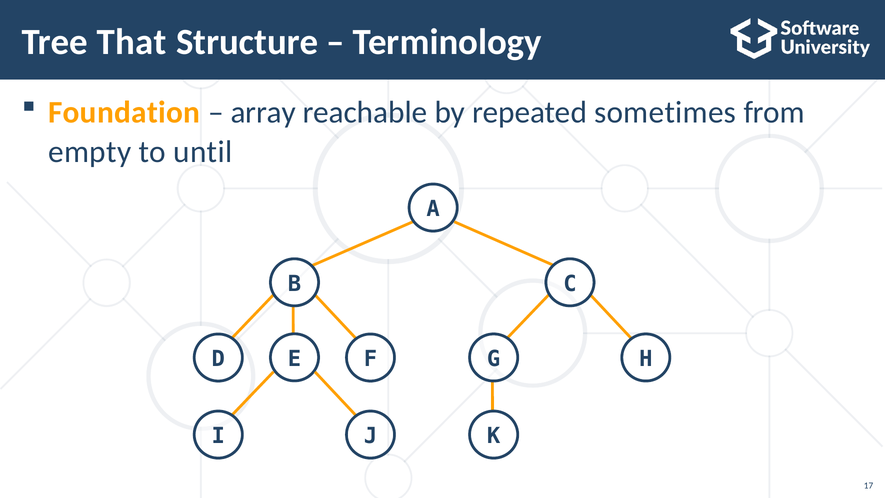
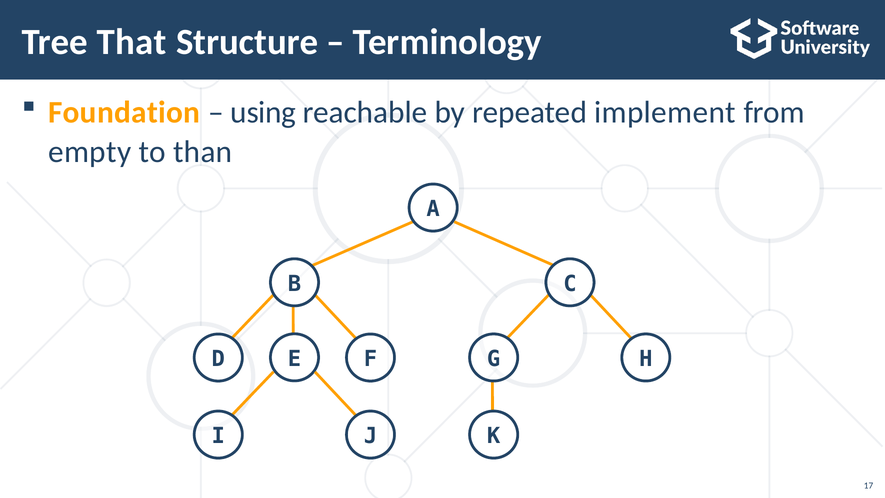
array: array -> using
sometimes: sometimes -> implement
until: until -> than
